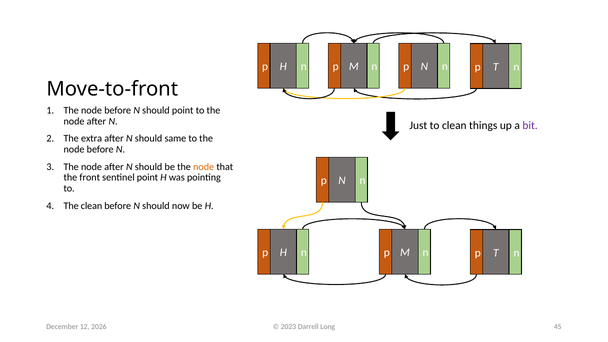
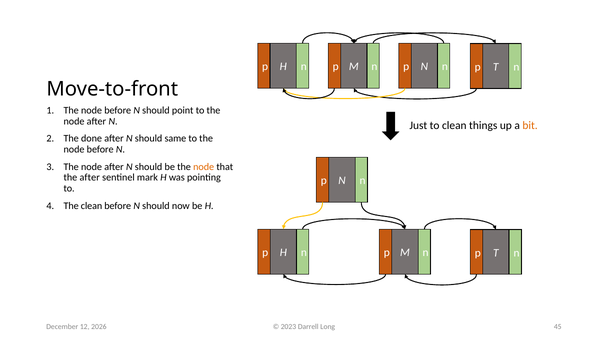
bit colour: purple -> orange
extra: extra -> done
the front: front -> after
sentinel point: point -> mark
